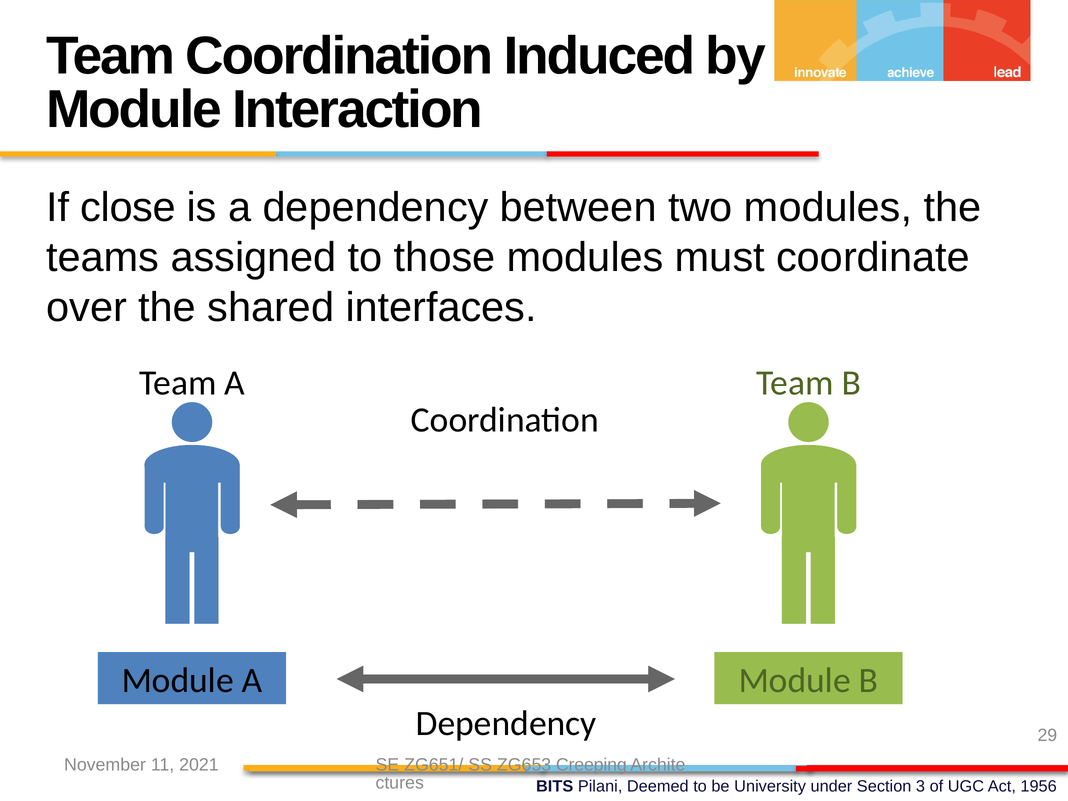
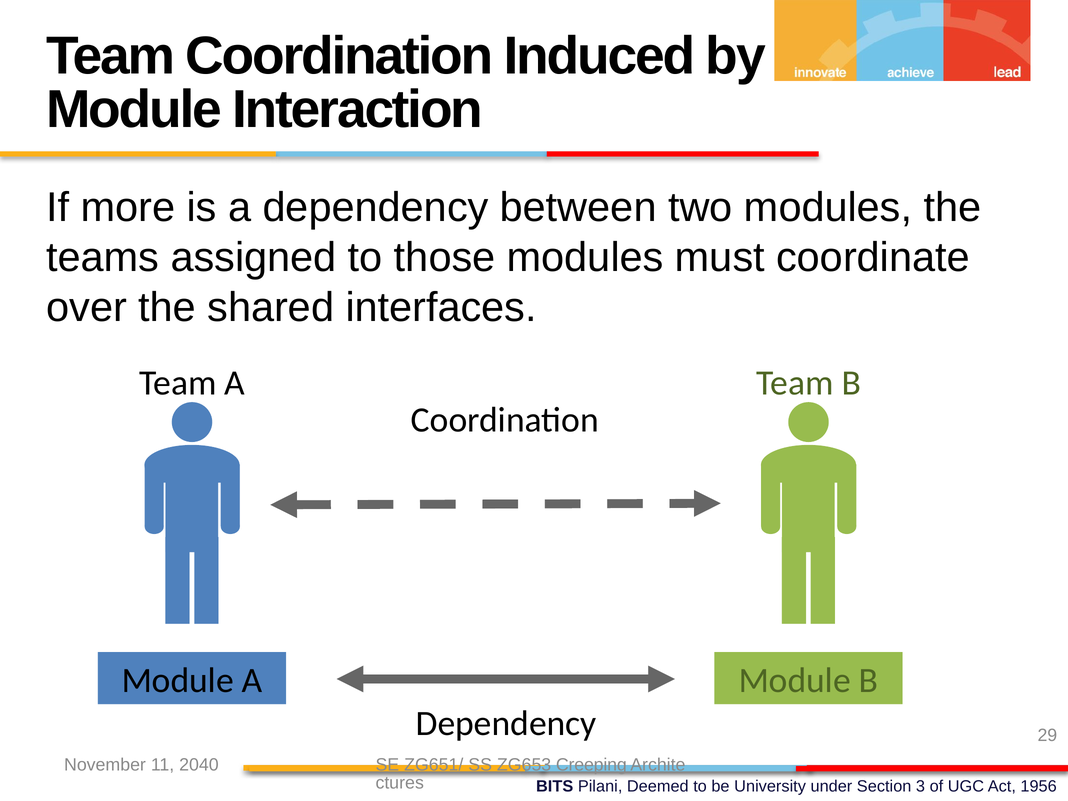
close: close -> more
2021: 2021 -> 2040
